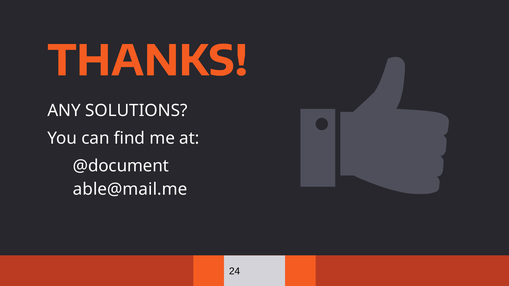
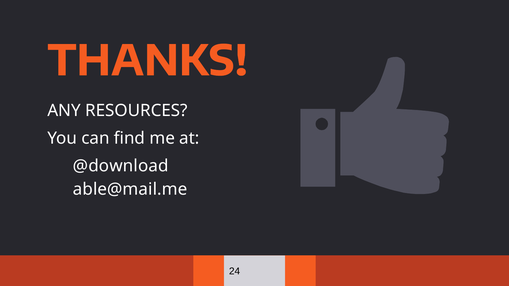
SOLUTIONS: SOLUTIONS -> RESOURCES
@document: @document -> @download
